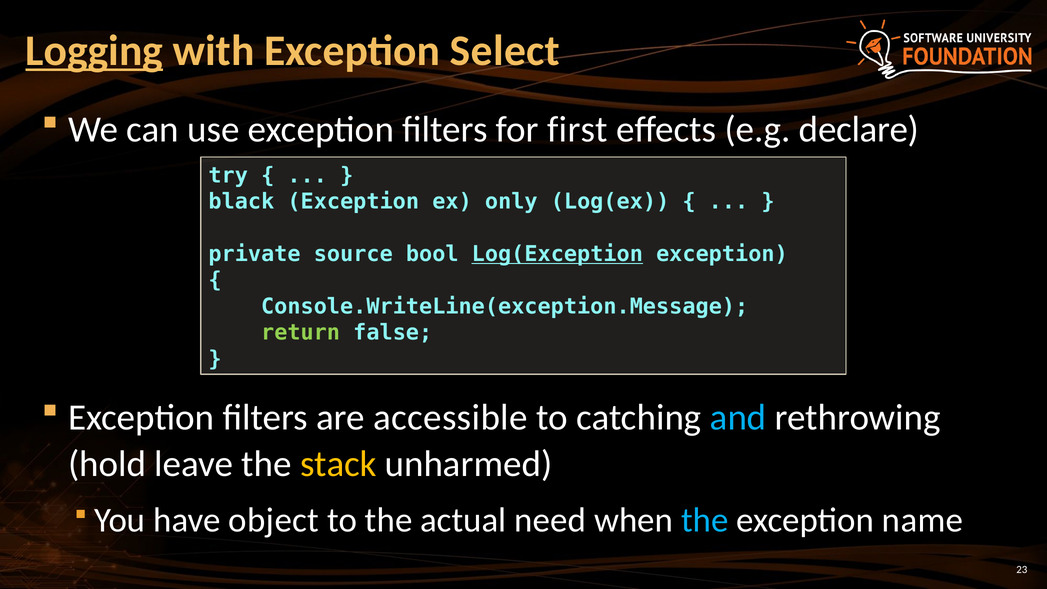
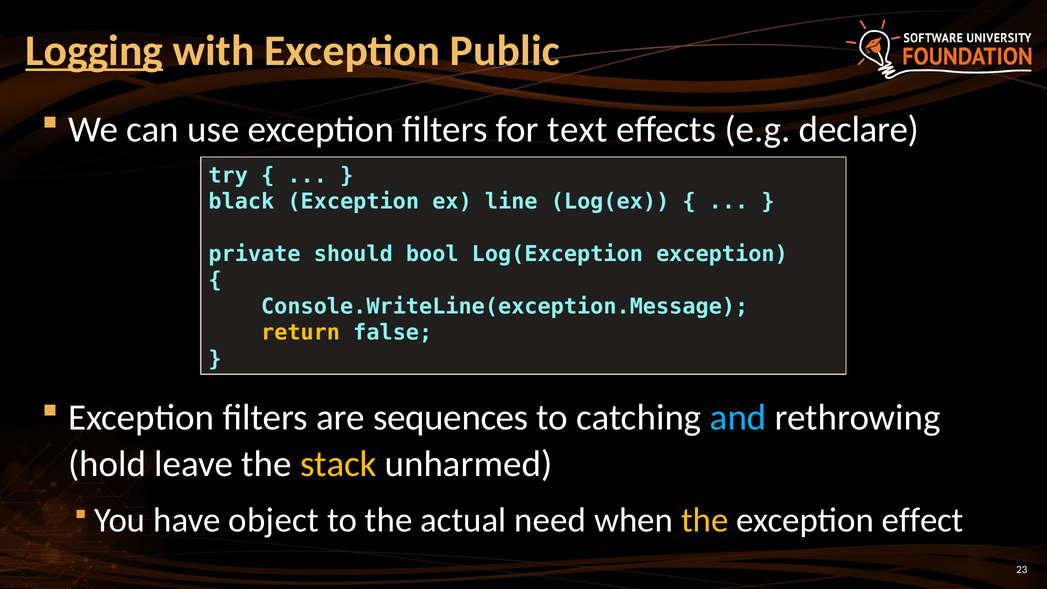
Select: Select -> Public
first: first -> text
only: only -> line
source: source -> should
Log(Exception underline: present -> none
return colour: light green -> yellow
accessible: accessible -> sequences
the at (705, 520) colour: light blue -> yellow
name: name -> effect
